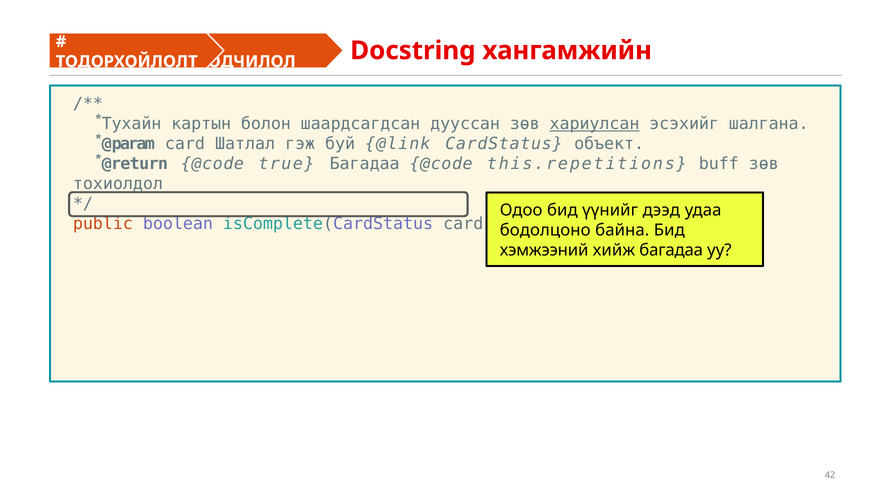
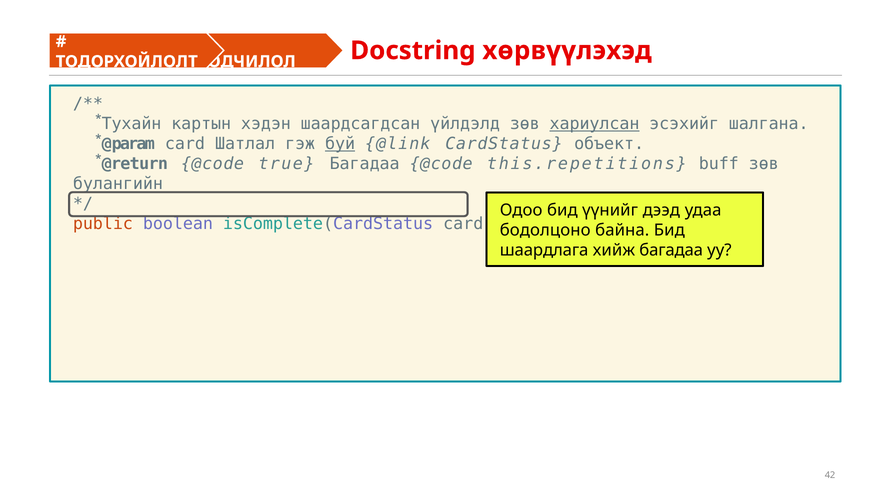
хангамжийн: хангамжийн -> хөрвүүлэхэд
болон: болон -> хэдэн
дууссан: дууссан -> үйлдэлд
буй underline: none -> present
тохиолдол: тохиолдол -> булангийн
хэмжээний: хэмжээний -> шаардлага
